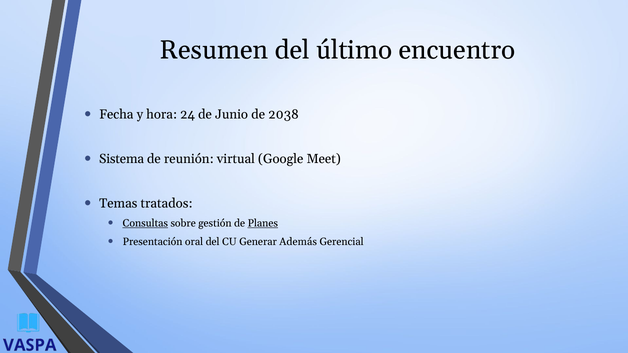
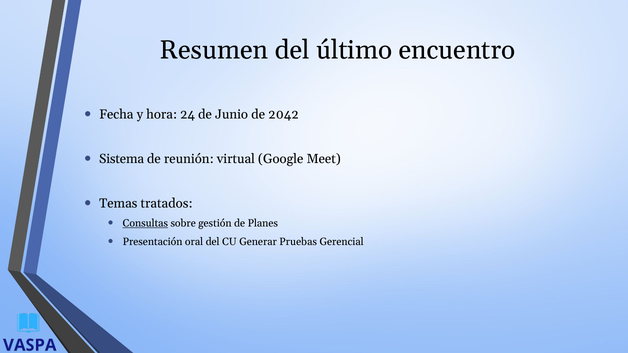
2038: 2038 -> 2042
Planes underline: present -> none
Además: Además -> Pruebas
